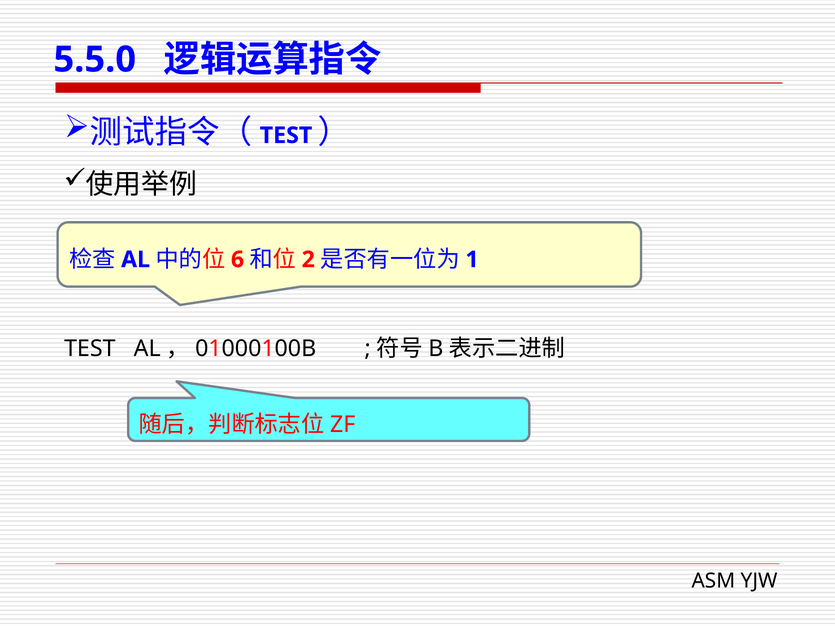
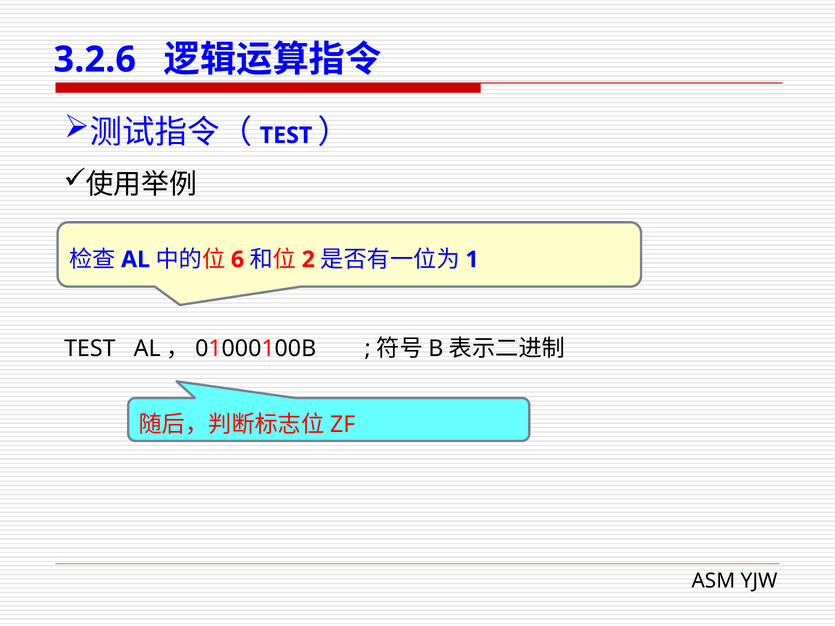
5.5.0: 5.5.0 -> 3.2.6
